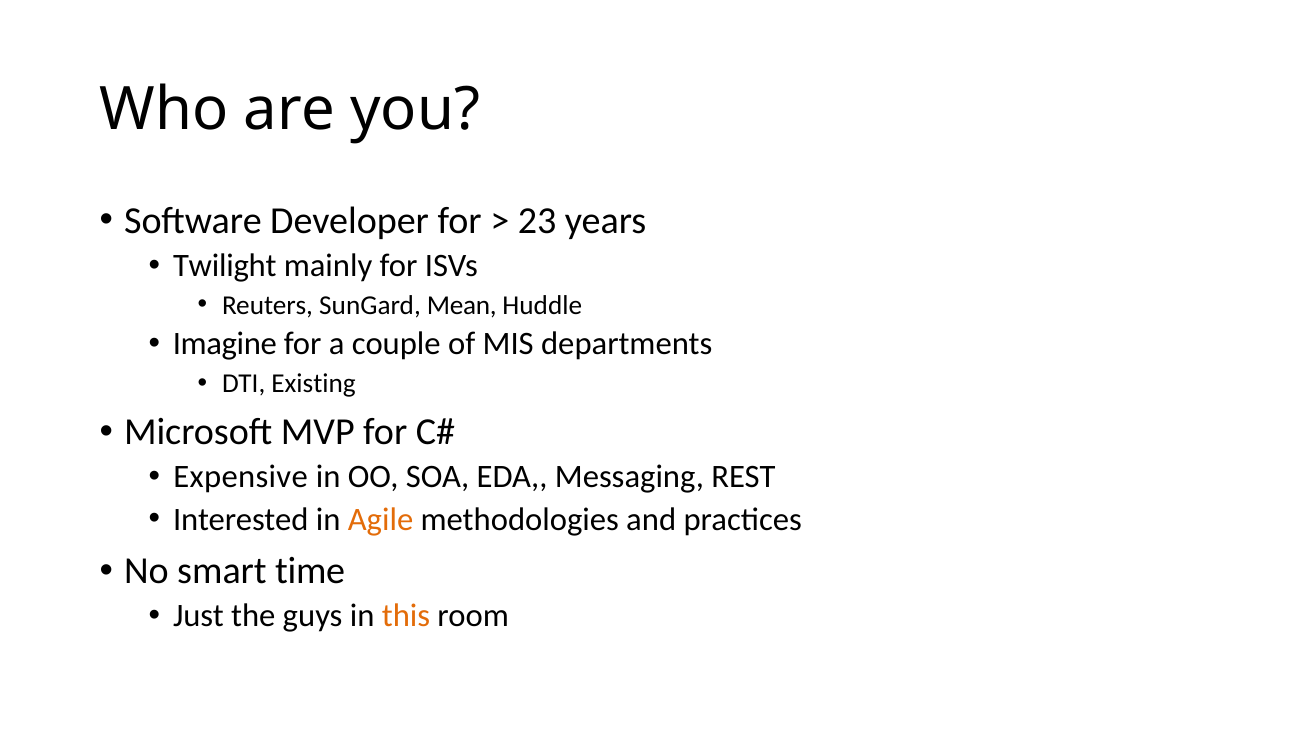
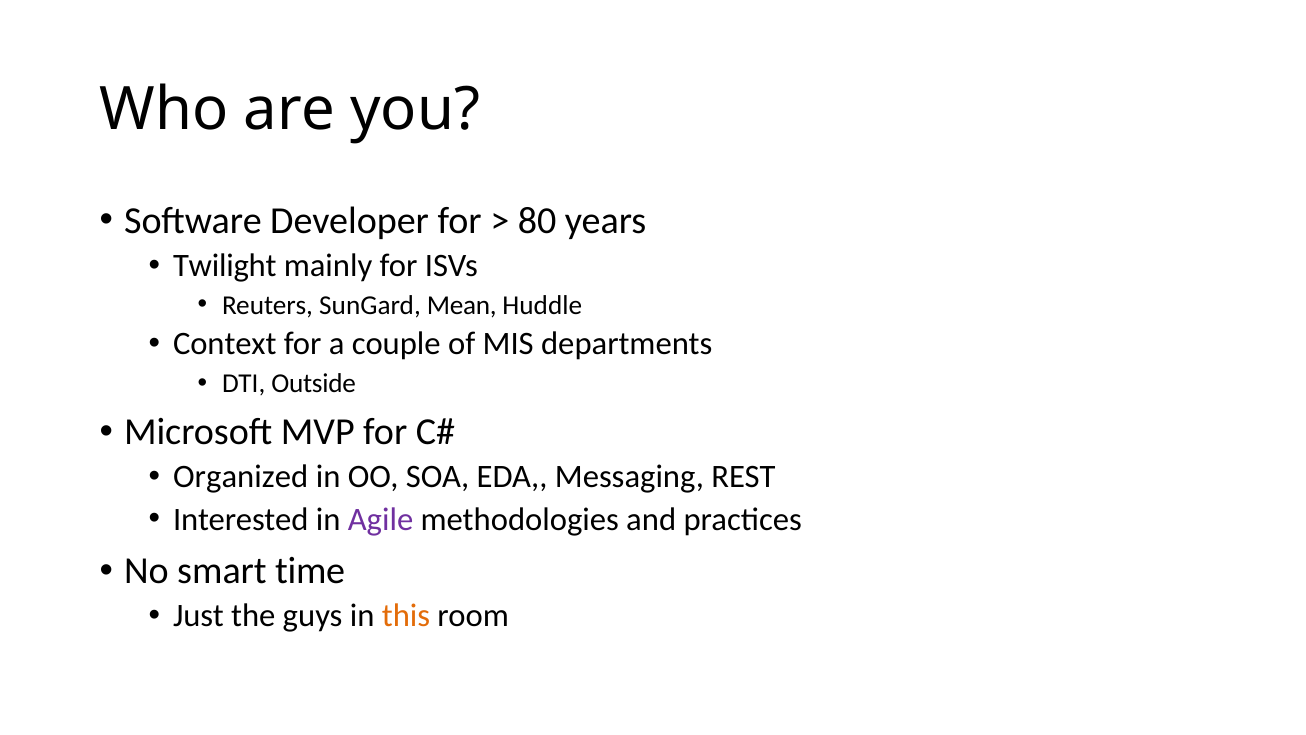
23: 23 -> 80
Imagine: Imagine -> Context
Existing: Existing -> Outside
Expensive: Expensive -> Organized
Agile colour: orange -> purple
